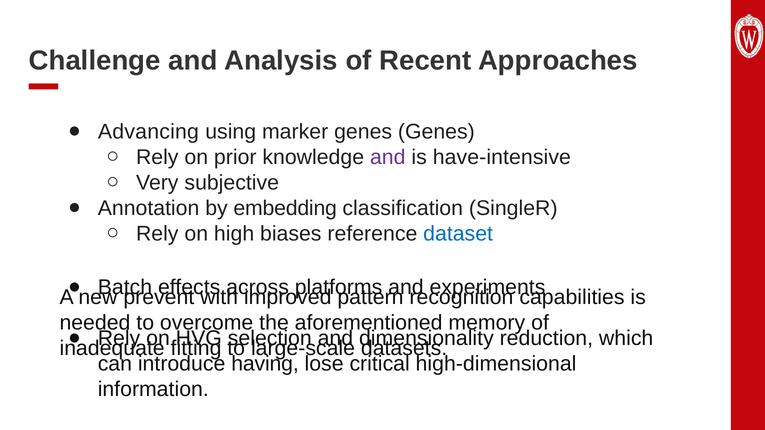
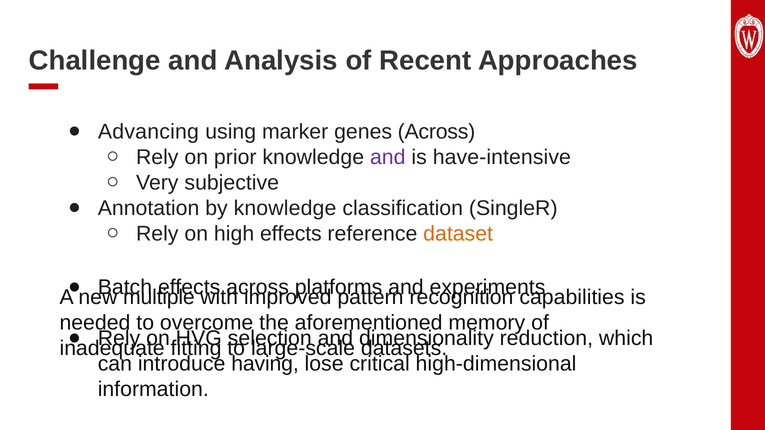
genes Genes: Genes -> Across
by embedding: embedding -> knowledge
high biases: biases -> effects
dataset colour: blue -> orange
prevent: prevent -> multiple
